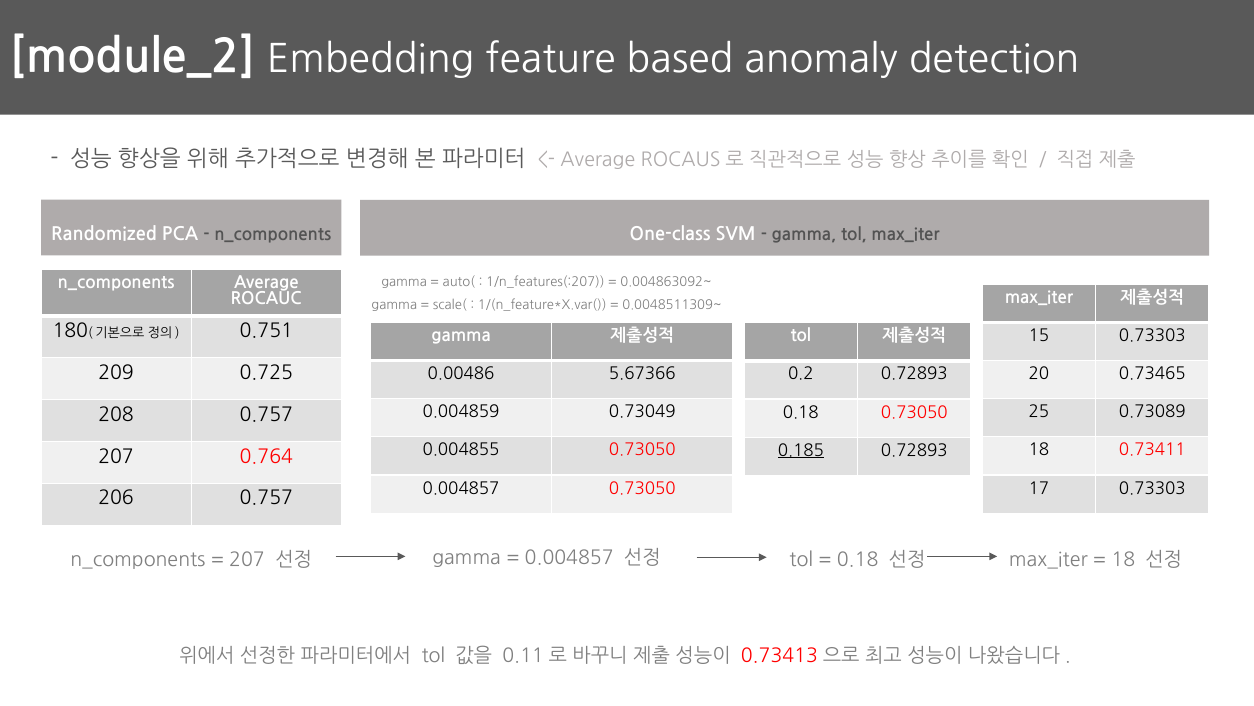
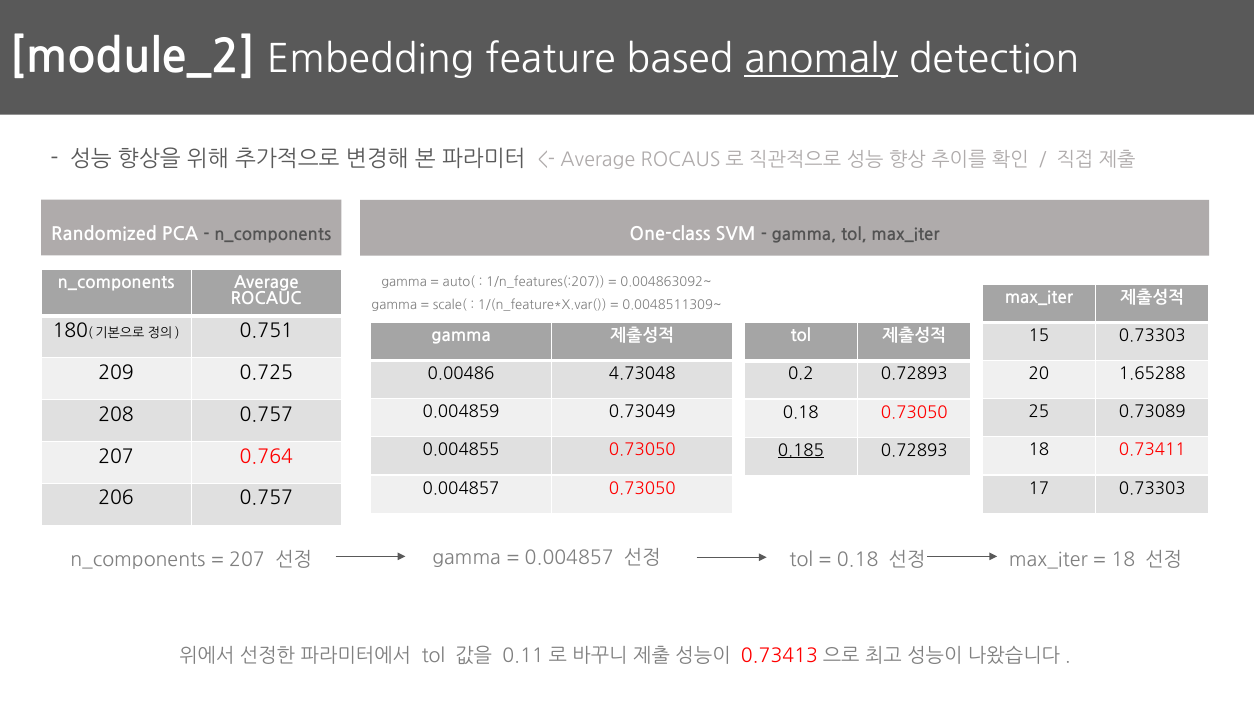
anomaly underline: none -> present
5.67366: 5.67366 -> 4.73048
0.73465: 0.73465 -> 1.65288
